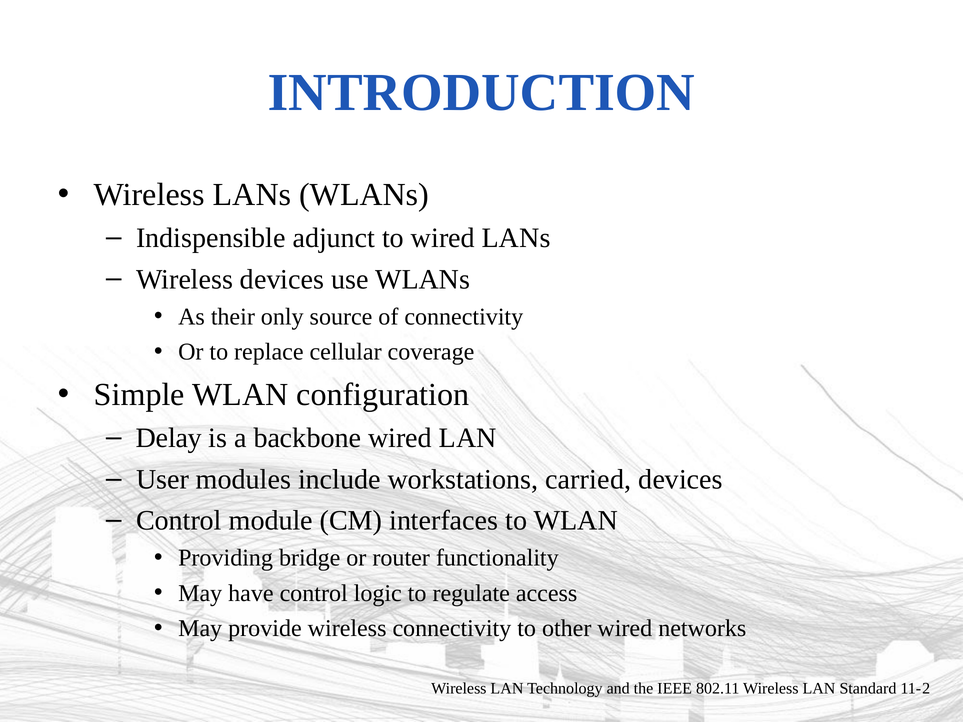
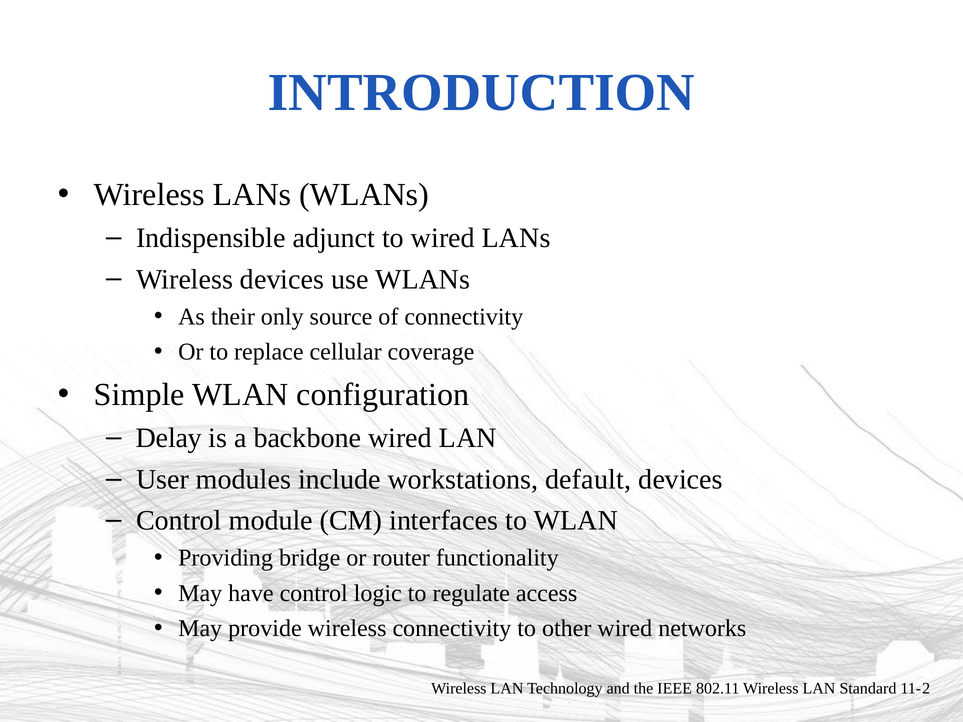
carried: carried -> default
